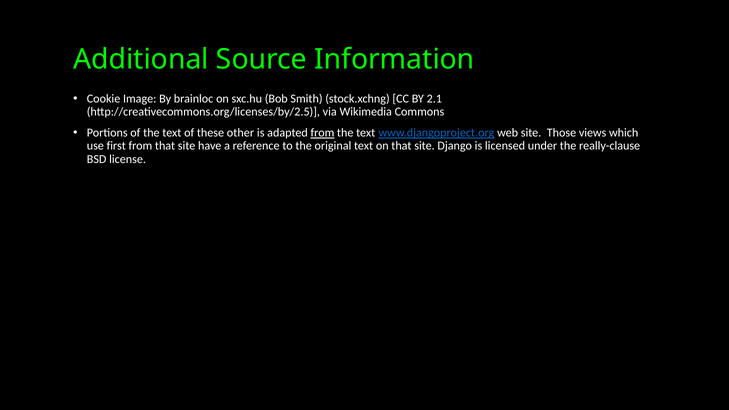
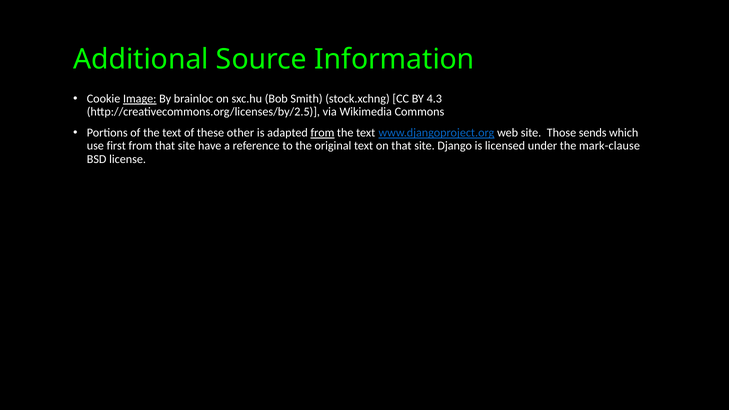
Image underline: none -> present
2.1: 2.1 -> 4.3
views: views -> sends
really-clause: really-clause -> mark-clause
